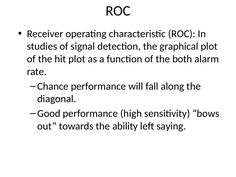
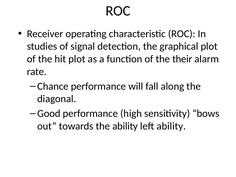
both: both -> their
left saying: saying -> ability
